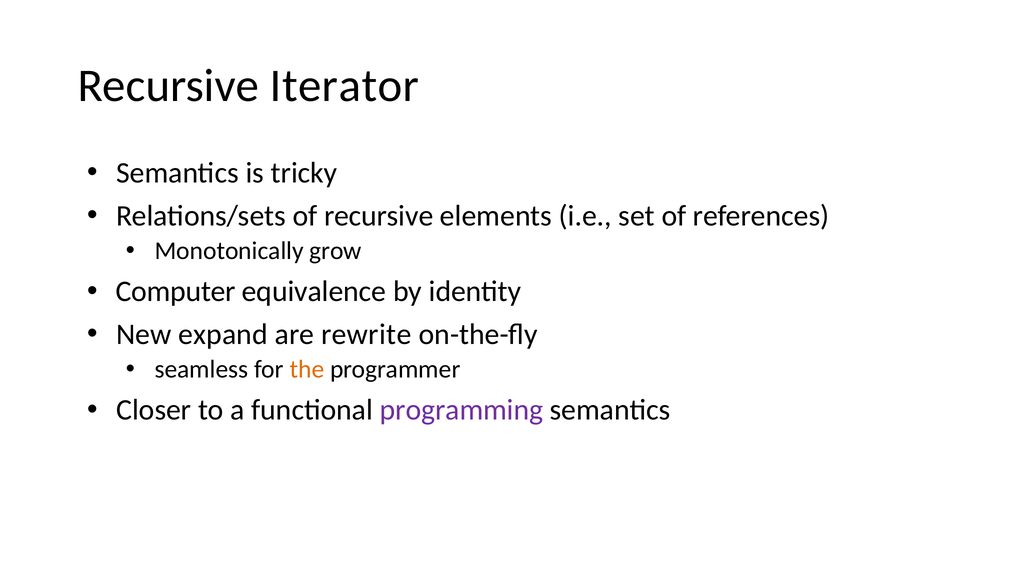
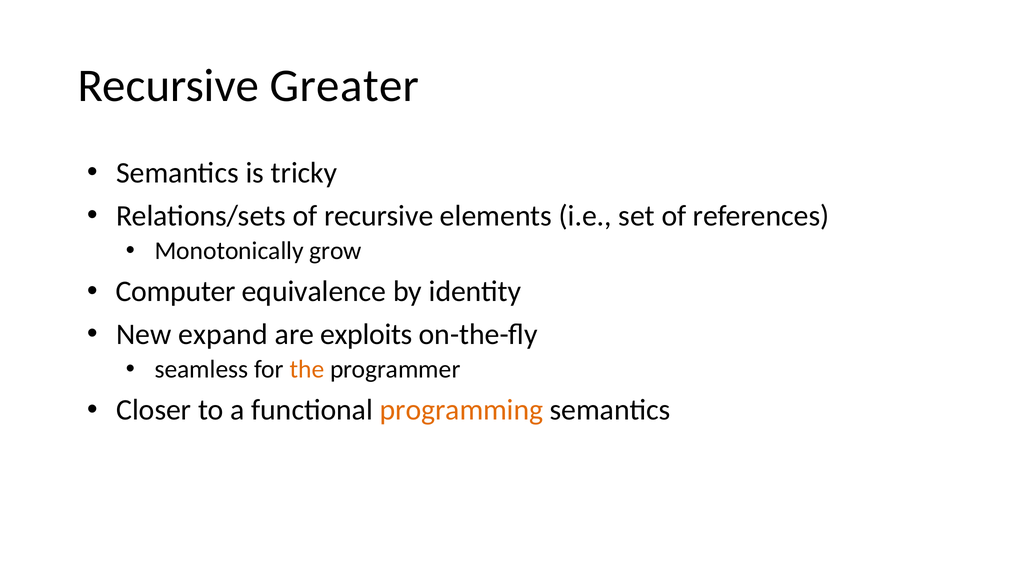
Iterator: Iterator -> Greater
rewrite: rewrite -> exploits
programming colour: purple -> orange
